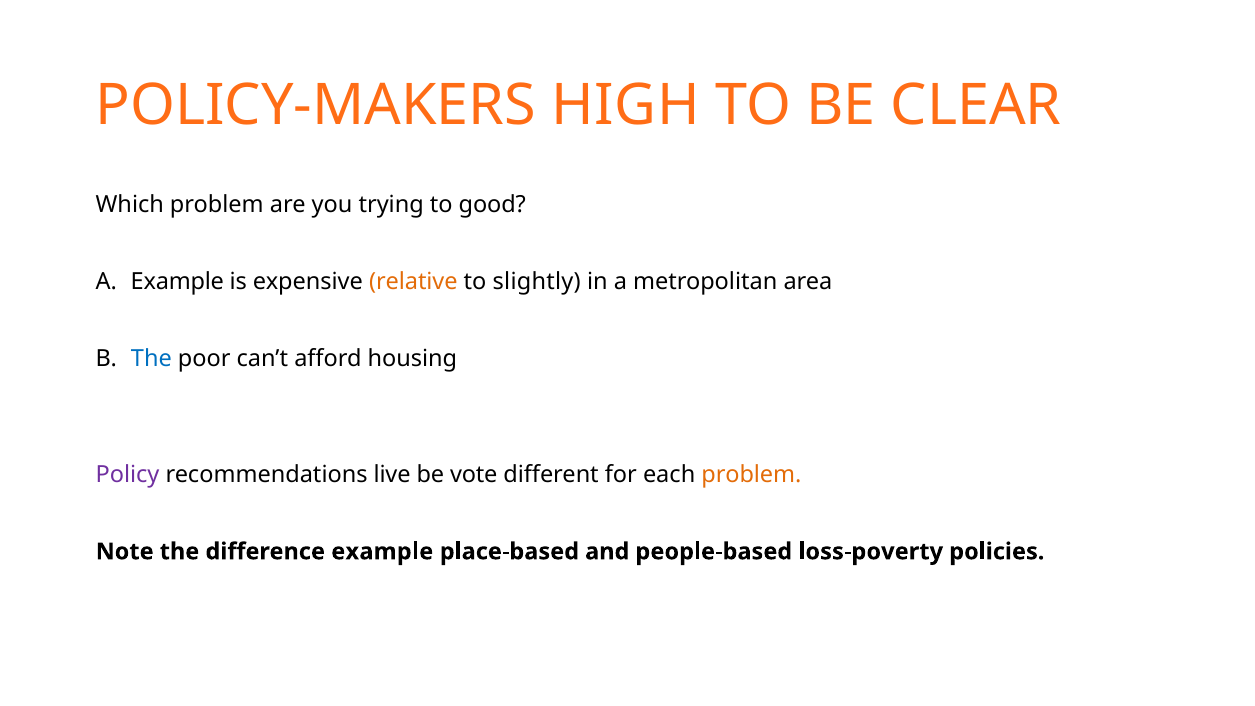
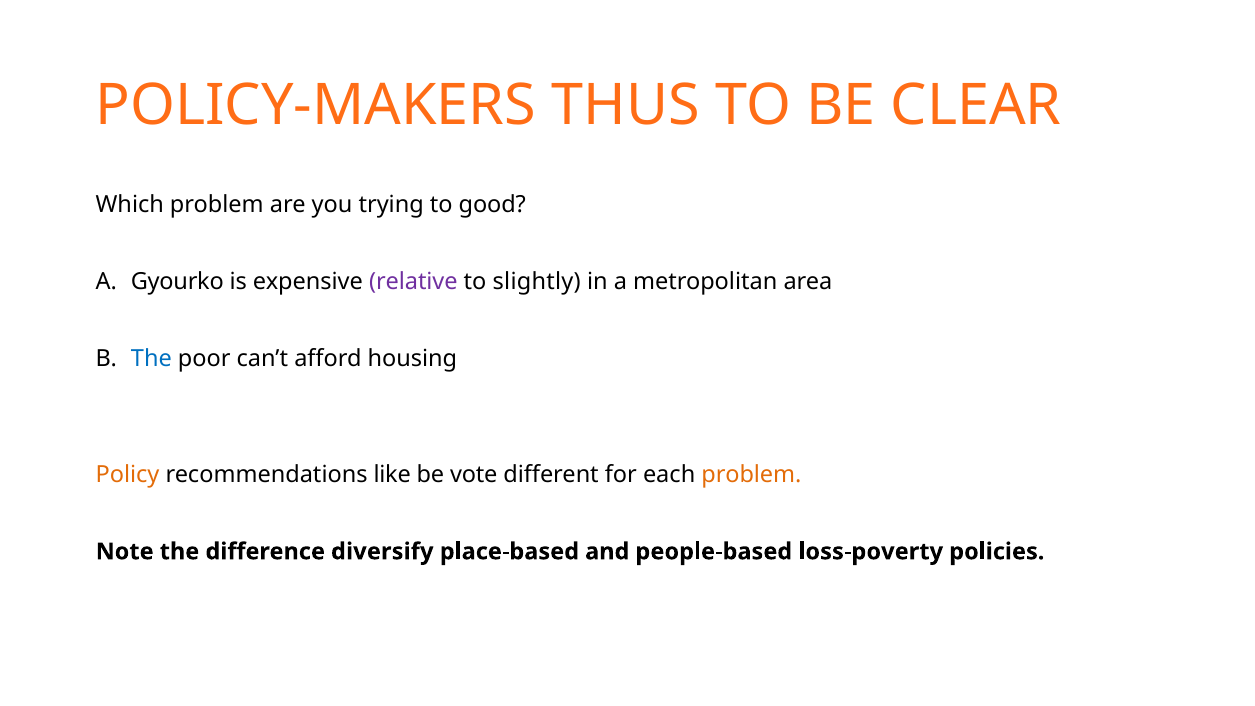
HIGH: HIGH -> THUS
A Example: Example -> Gyourko
relative colour: orange -> purple
Policy colour: purple -> orange
live: live -> like
difference example: example -> diversify
